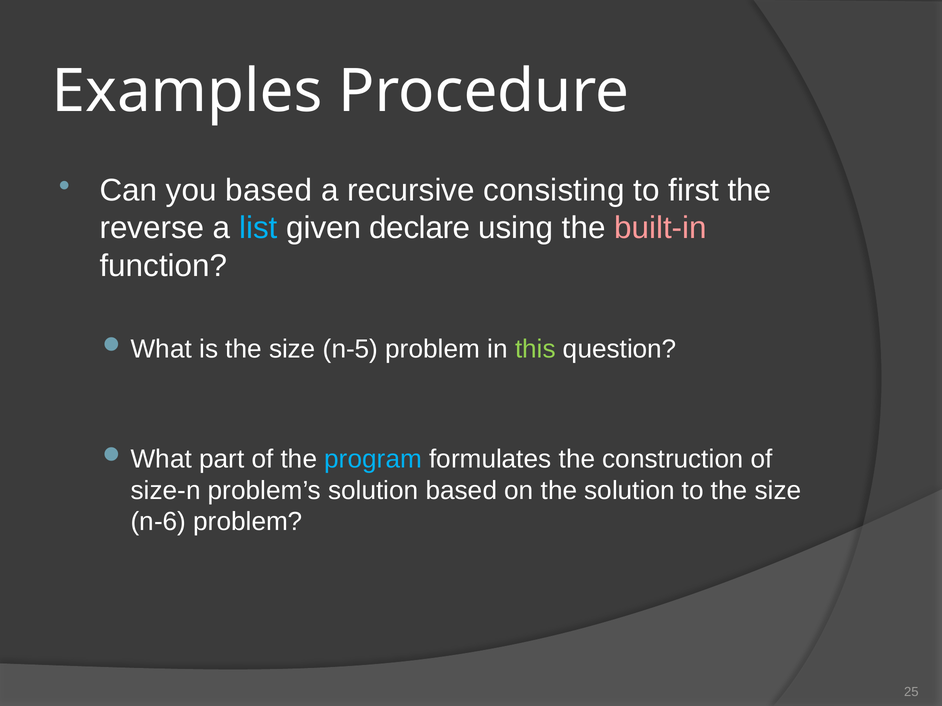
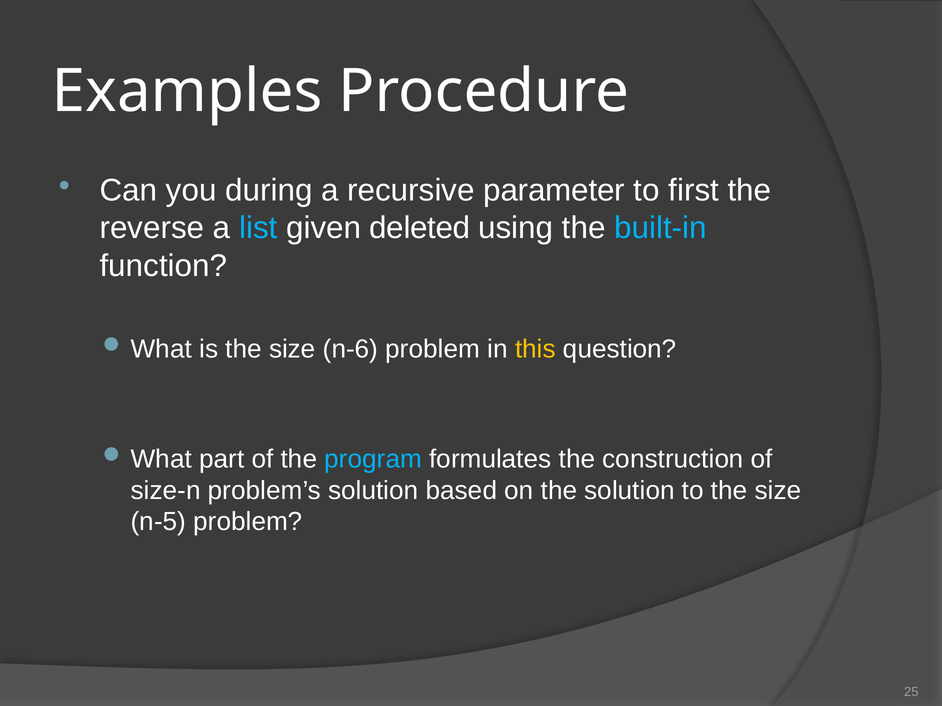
you based: based -> during
consisting: consisting -> parameter
declare: declare -> deleted
built-in colour: pink -> light blue
n-5: n-5 -> n-6
this colour: light green -> yellow
n-6: n-6 -> n-5
